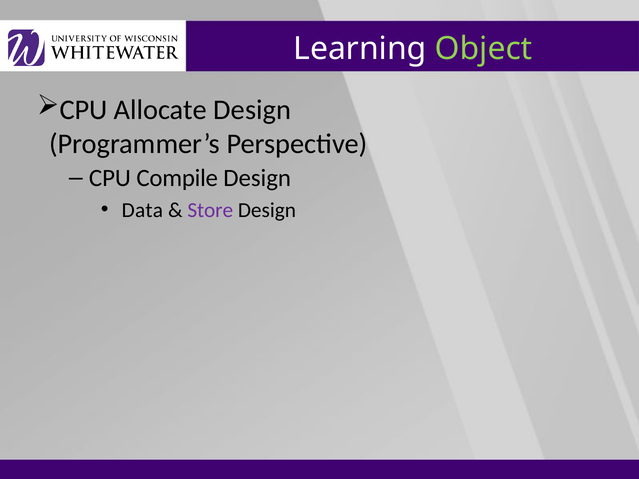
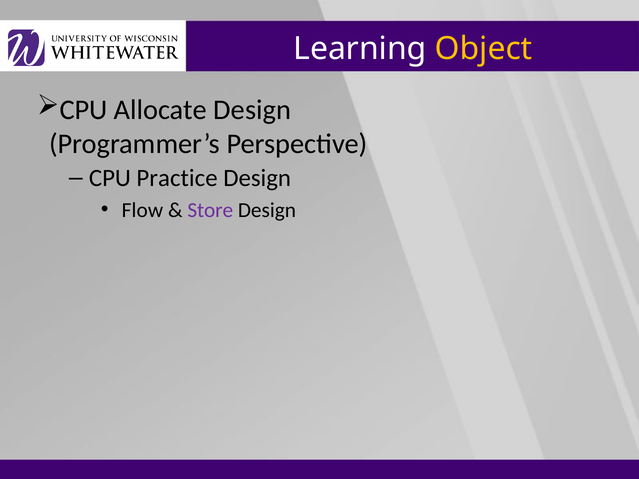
Object colour: light green -> yellow
Compile: Compile -> Practice
Data: Data -> Flow
